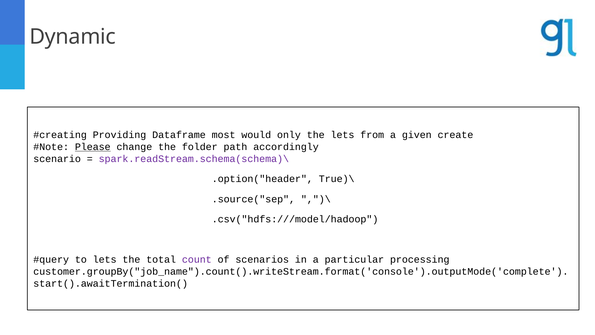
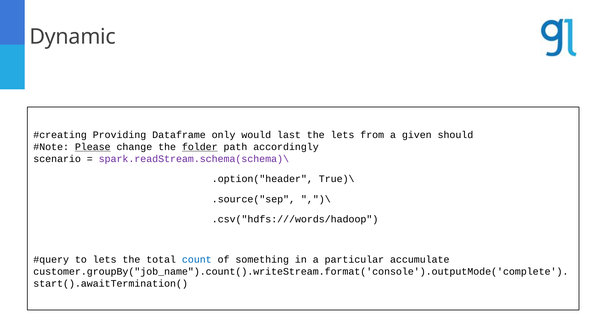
most: most -> only
only: only -> last
create: create -> should
folder underline: none -> present
.csv("hdfs:///model/hadoop: .csv("hdfs:///model/hadoop -> .csv("hdfs:///words/hadoop
count colour: purple -> blue
scenarios: scenarios -> something
processing: processing -> accumulate
